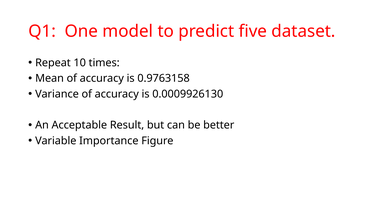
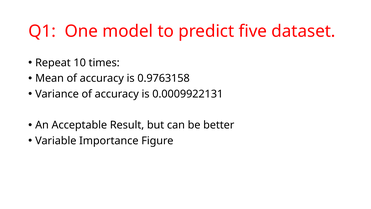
0.0009926130: 0.0009926130 -> 0.0009922131
